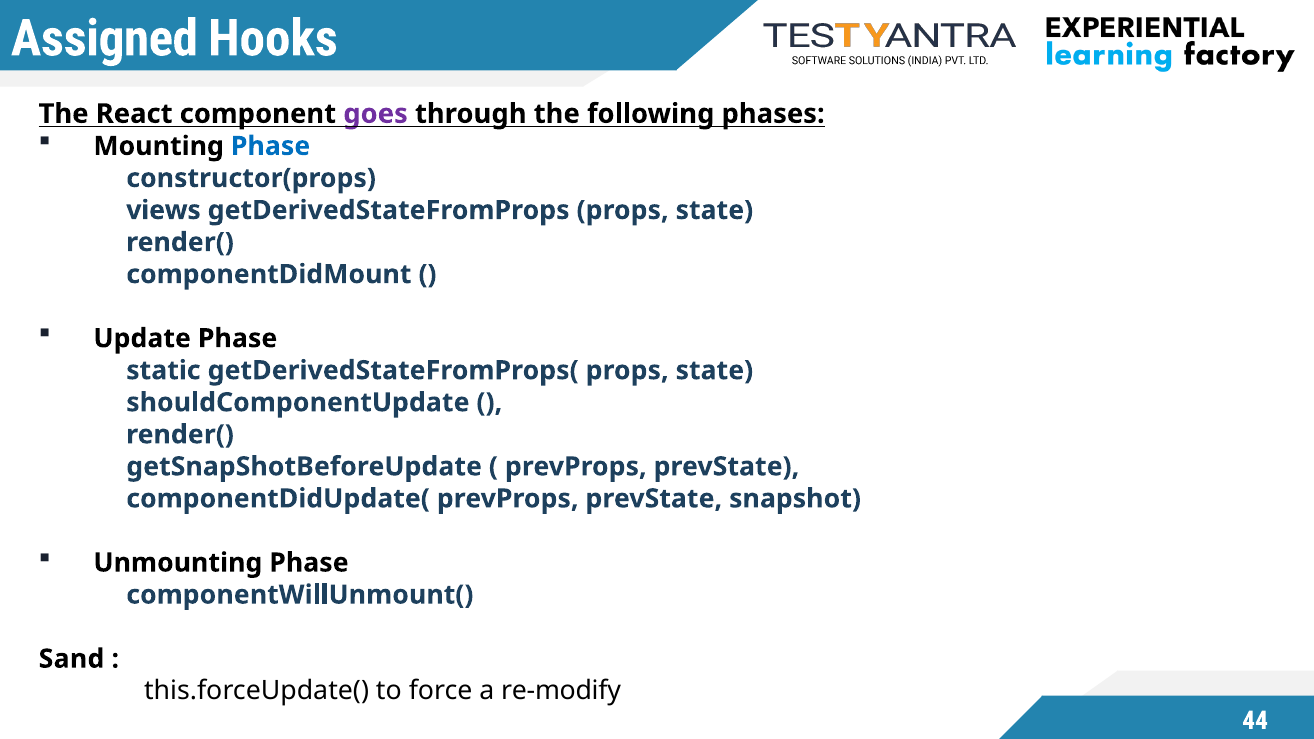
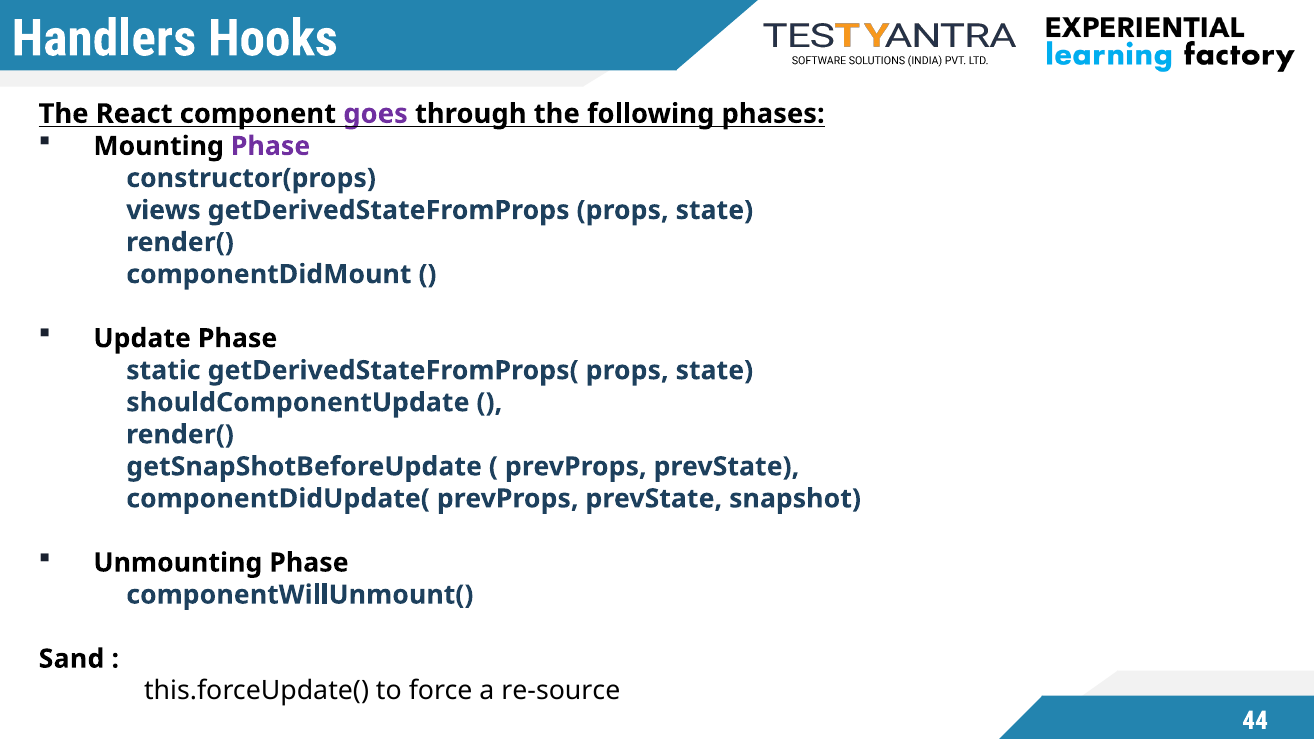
Assigned: Assigned -> Handlers
Phase at (271, 146) colour: blue -> purple
re-modify: re-modify -> re-source
